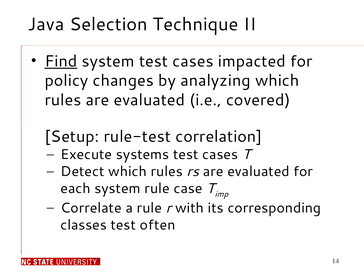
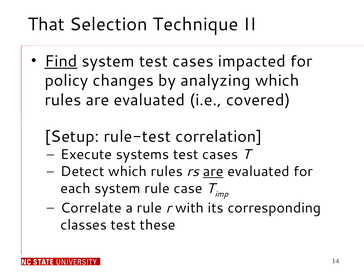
Java: Java -> That
are at (213, 172) underline: none -> present
often: often -> these
